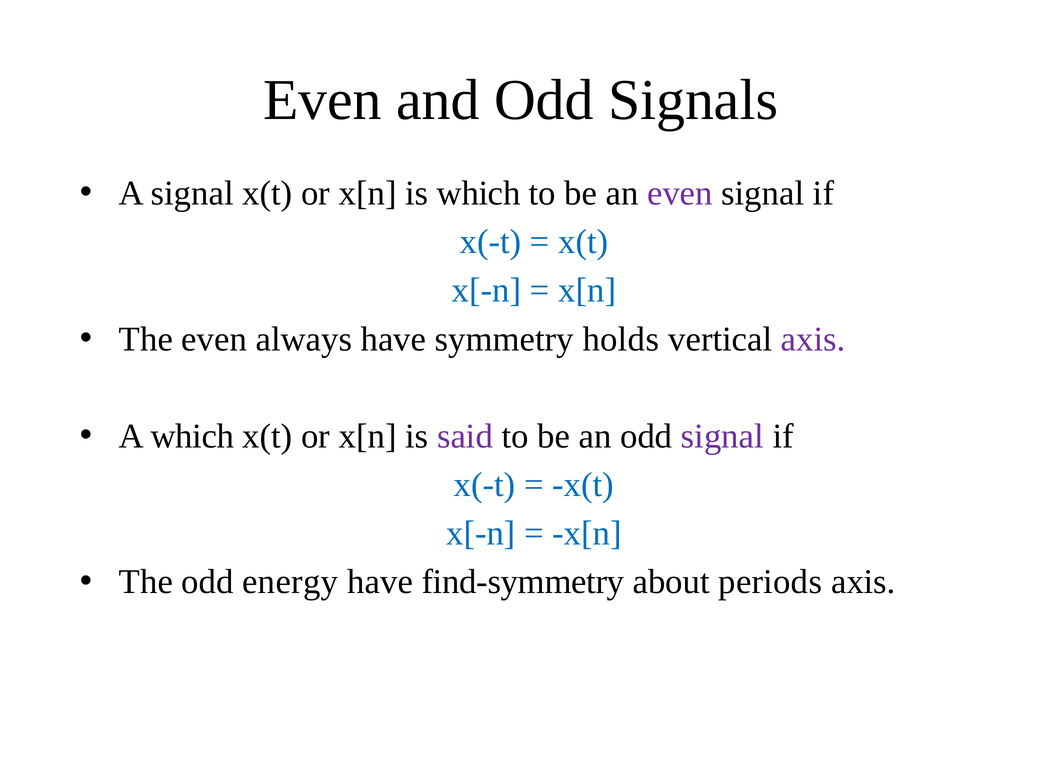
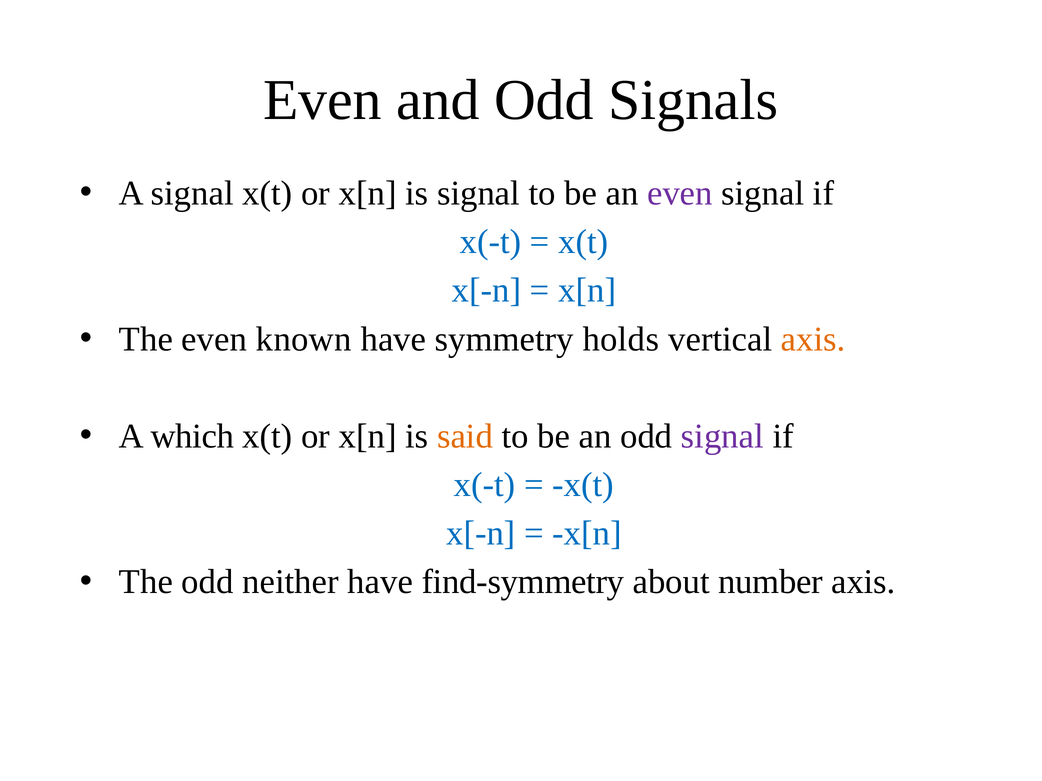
is which: which -> signal
always: always -> known
axis at (813, 339) colour: purple -> orange
said colour: purple -> orange
energy: energy -> neither
periods: periods -> number
